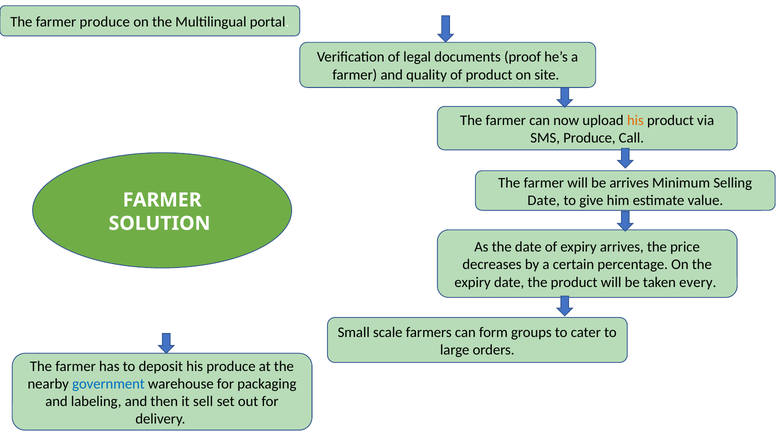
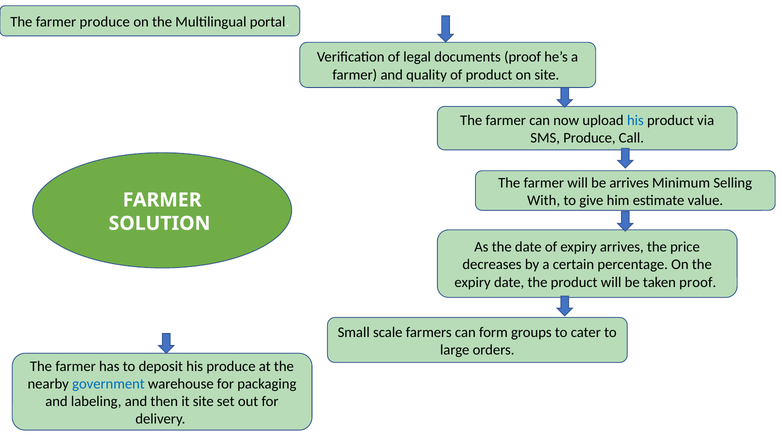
his at (635, 120) colour: orange -> blue
Date at (544, 200): Date -> With
taken every: every -> proof
it sell: sell -> site
